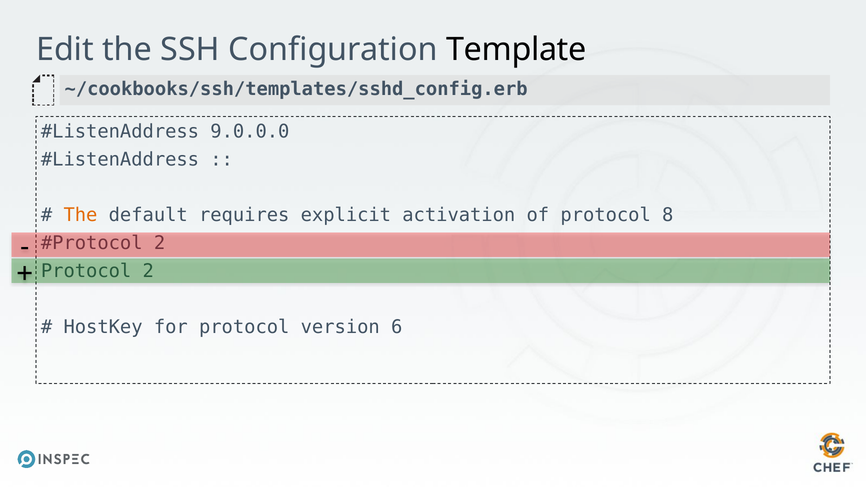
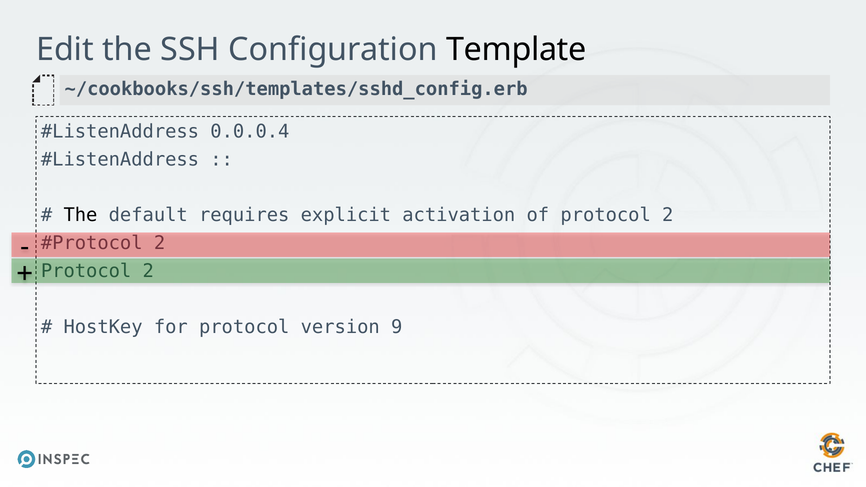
9.0.0.0: 9.0.0.0 -> 0.0.0.4
The at (80, 215) colour: orange -> black
of protocol 8: 8 -> 2
6: 6 -> 9
